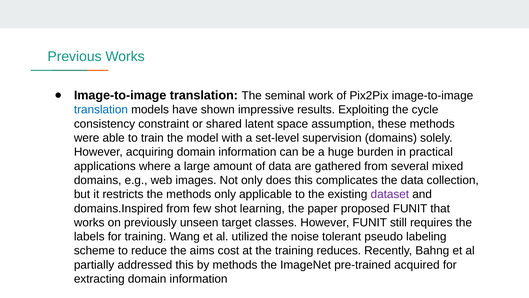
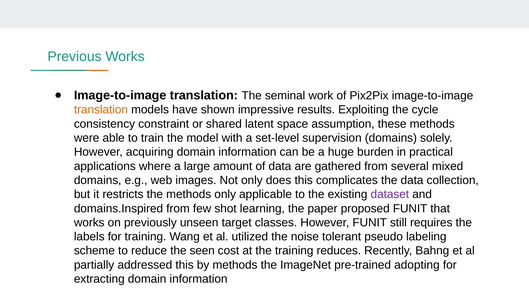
translation at (101, 110) colour: blue -> orange
aims: aims -> seen
acquired: acquired -> adopting
